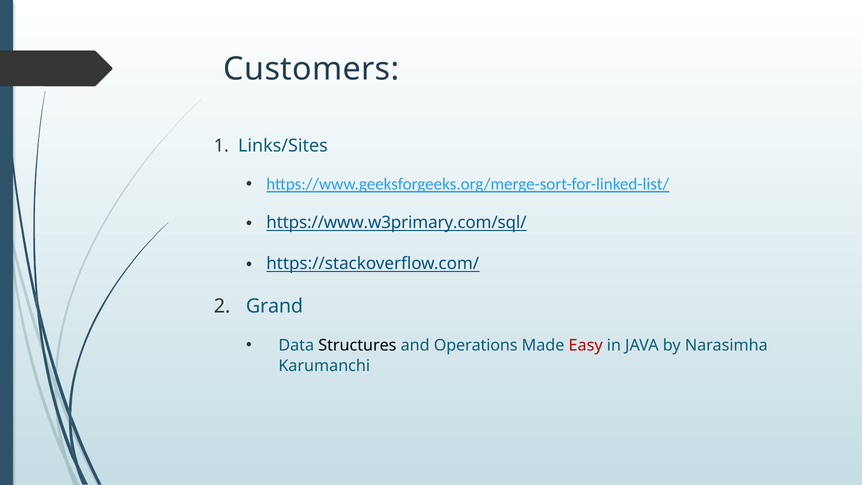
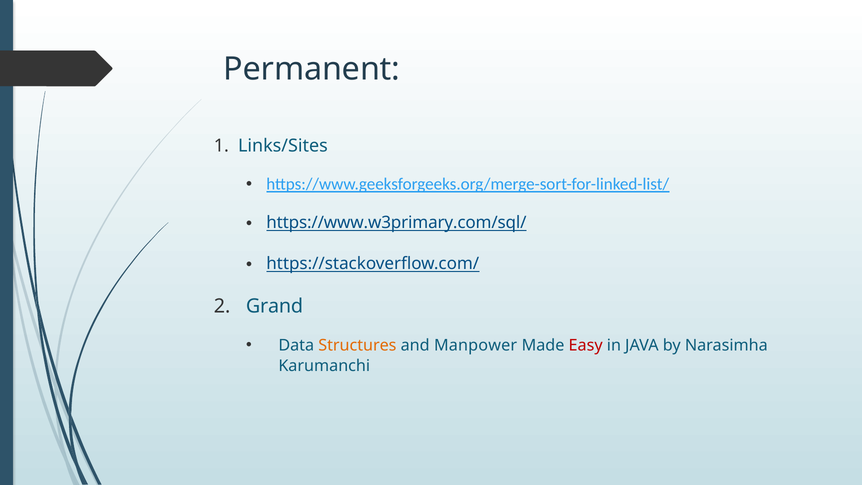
Customers: Customers -> Permanent
Structures colour: black -> orange
Operations: Operations -> Manpower
